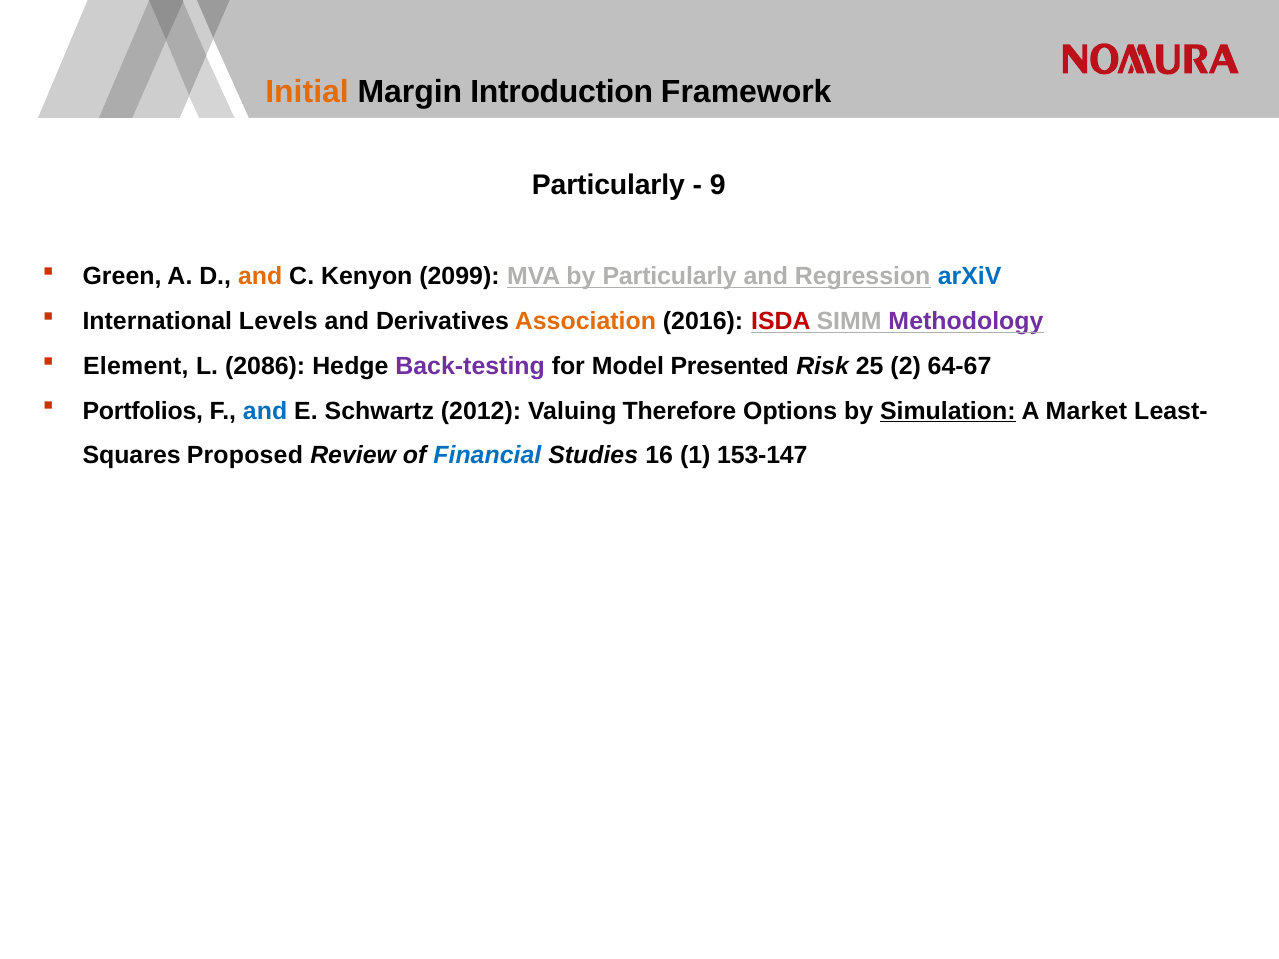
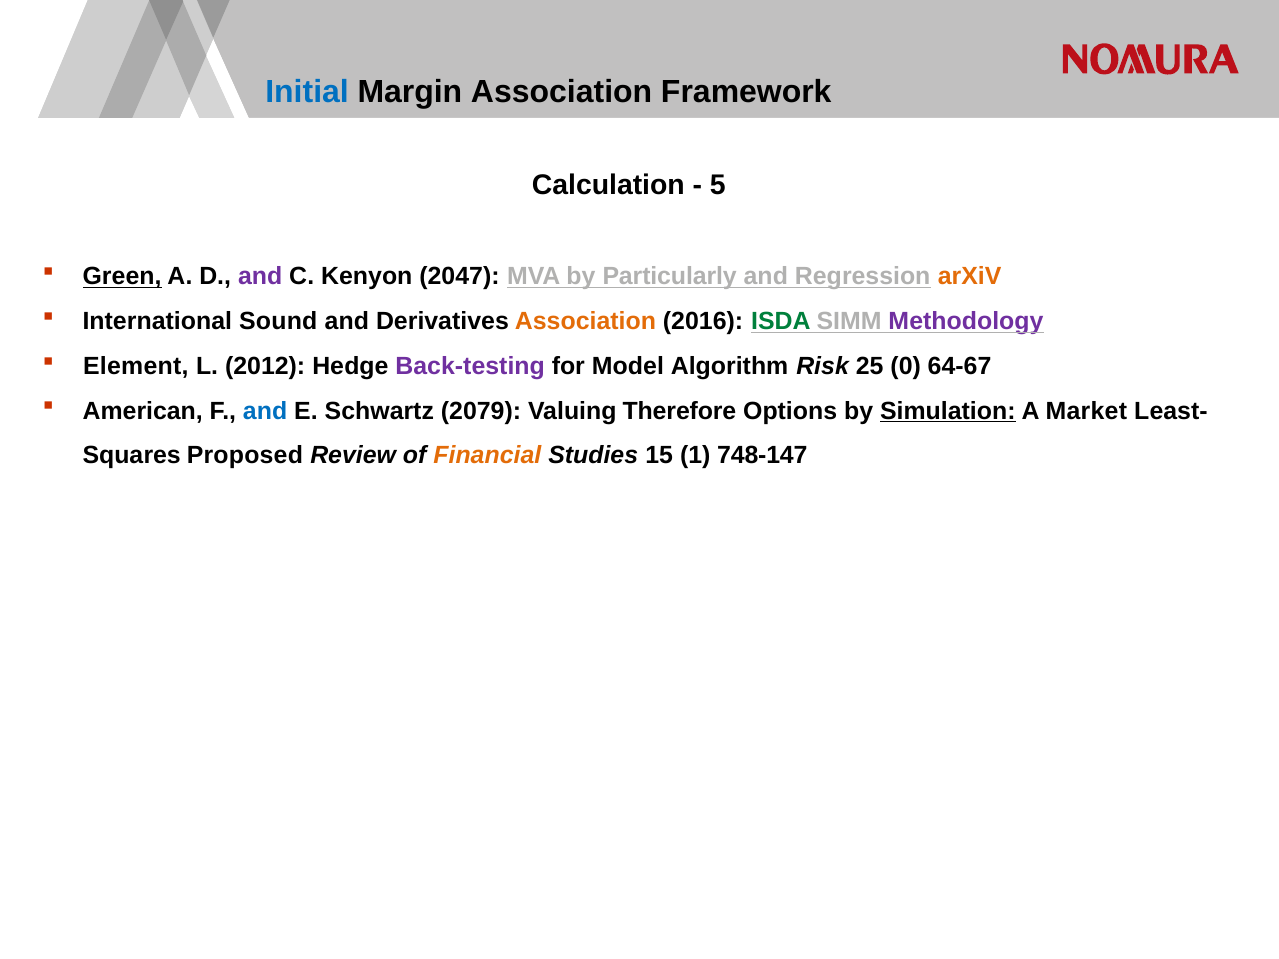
Initial colour: orange -> blue
Margin Introduction: Introduction -> Association
Particularly at (608, 185): Particularly -> Calculation
9: 9 -> 5
Green underline: none -> present
and at (260, 277) colour: orange -> purple
2099: 2099 -> 2047
arXiV colour: blue -> orange
Levels: Levels -> Sound
ISDA colour: red -> green
2086: 2086 -> 2012
Presented: Presented -> Algorithm
2: 2 -> 0
Portfolios: Portfolios -> American
2012: 2012 -> 2079
Financial colour: blue -> orange
16: 16 -> 15
153-147: 153-147 -> 748-147
